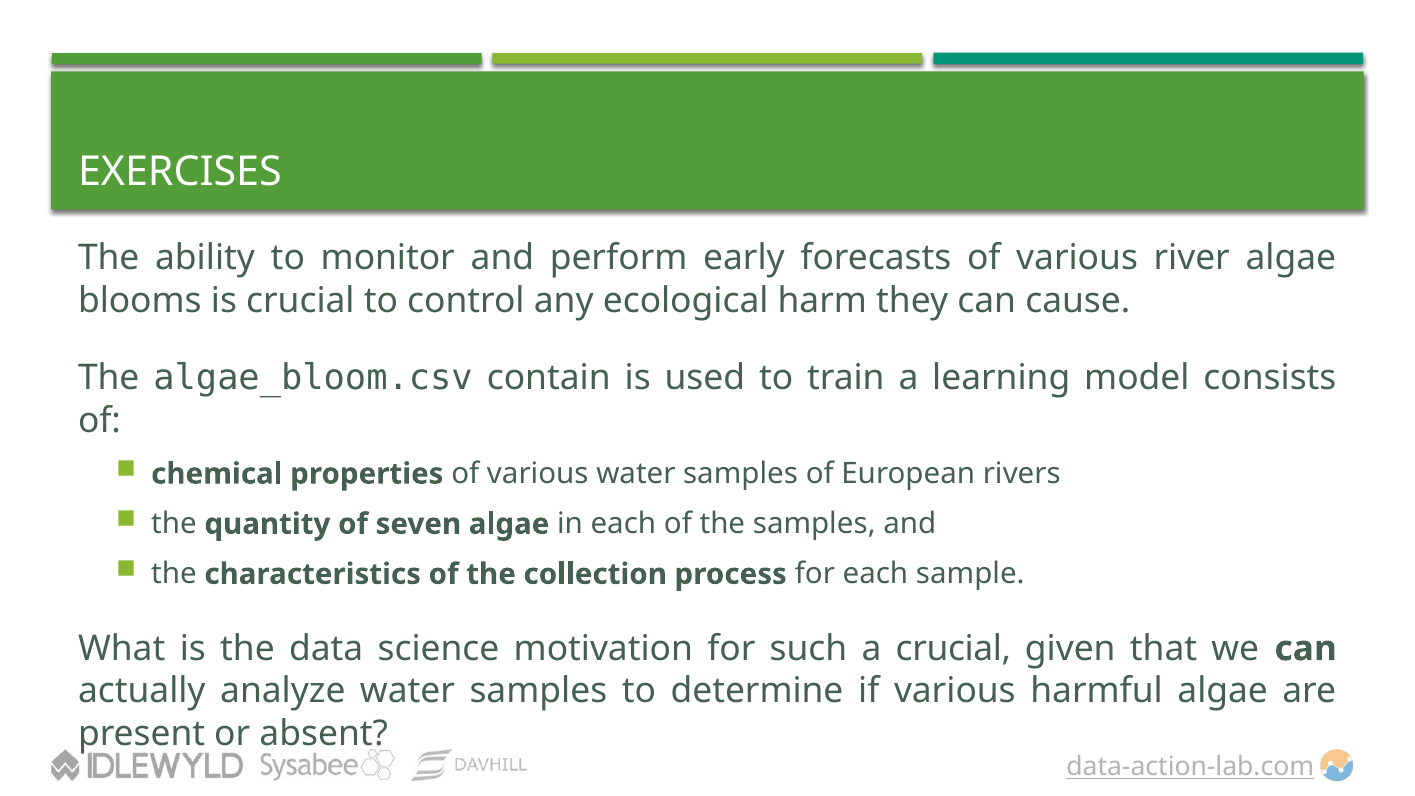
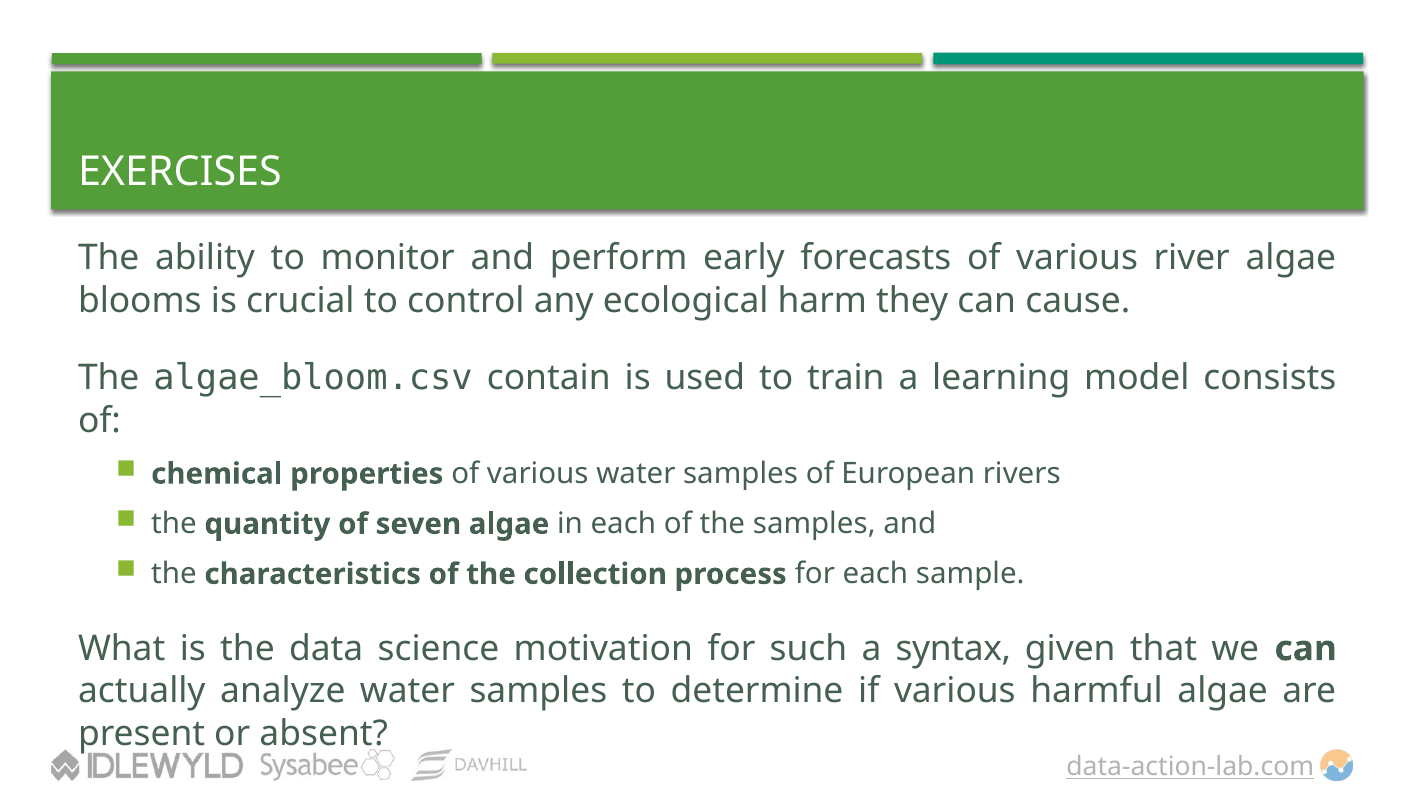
a crucial: crucial -> syntax
